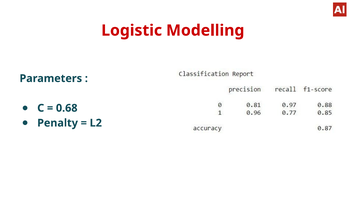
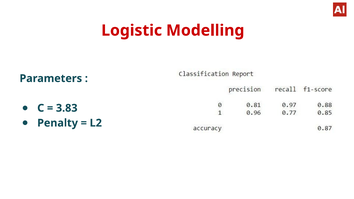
0.68: 0.68 -> 3.83
